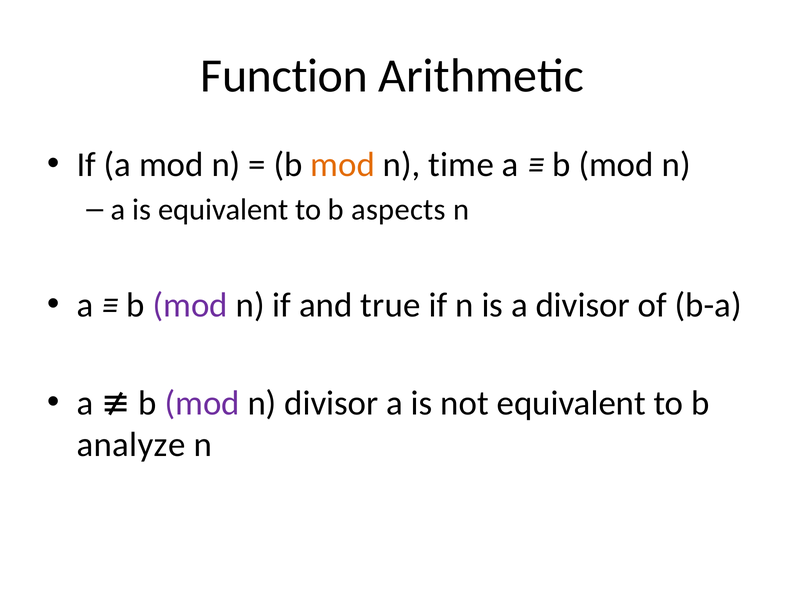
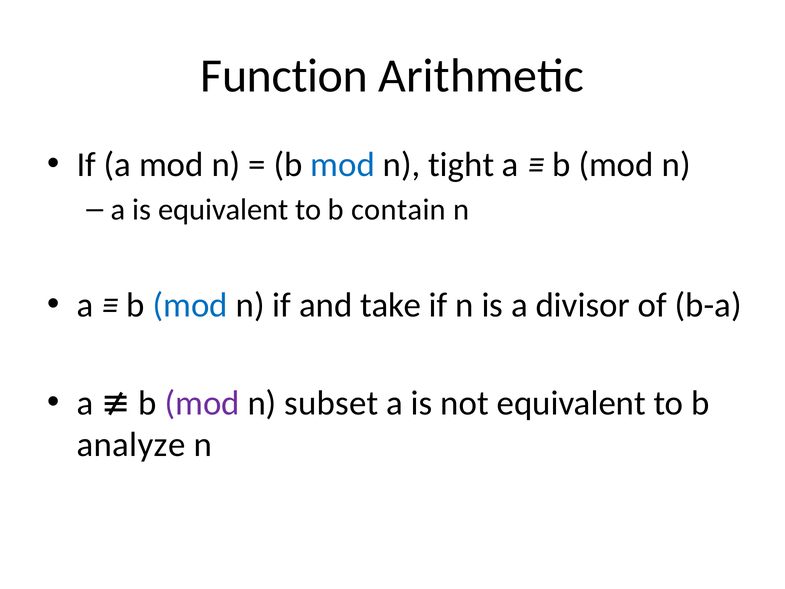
mod at (343, 165) colour: orange -> blue
time: time -> tight
aspects: aspects -> contain
mod at (190, 305) colour: purple -> blue
true: true -> take
n divisor: divisor -> subset
